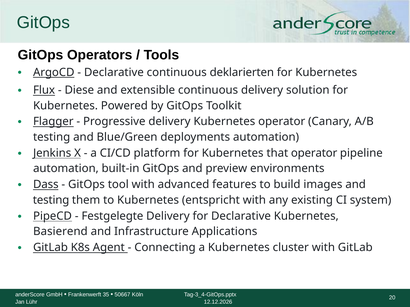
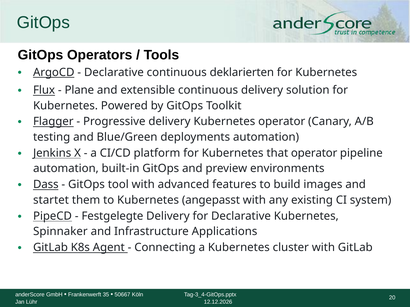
Diese: Diese -> Plane
testing at (51, 200): testing -> startet
entspricht: entspricht -> angepasst
Basierend: Basierend -> Spinnaker
